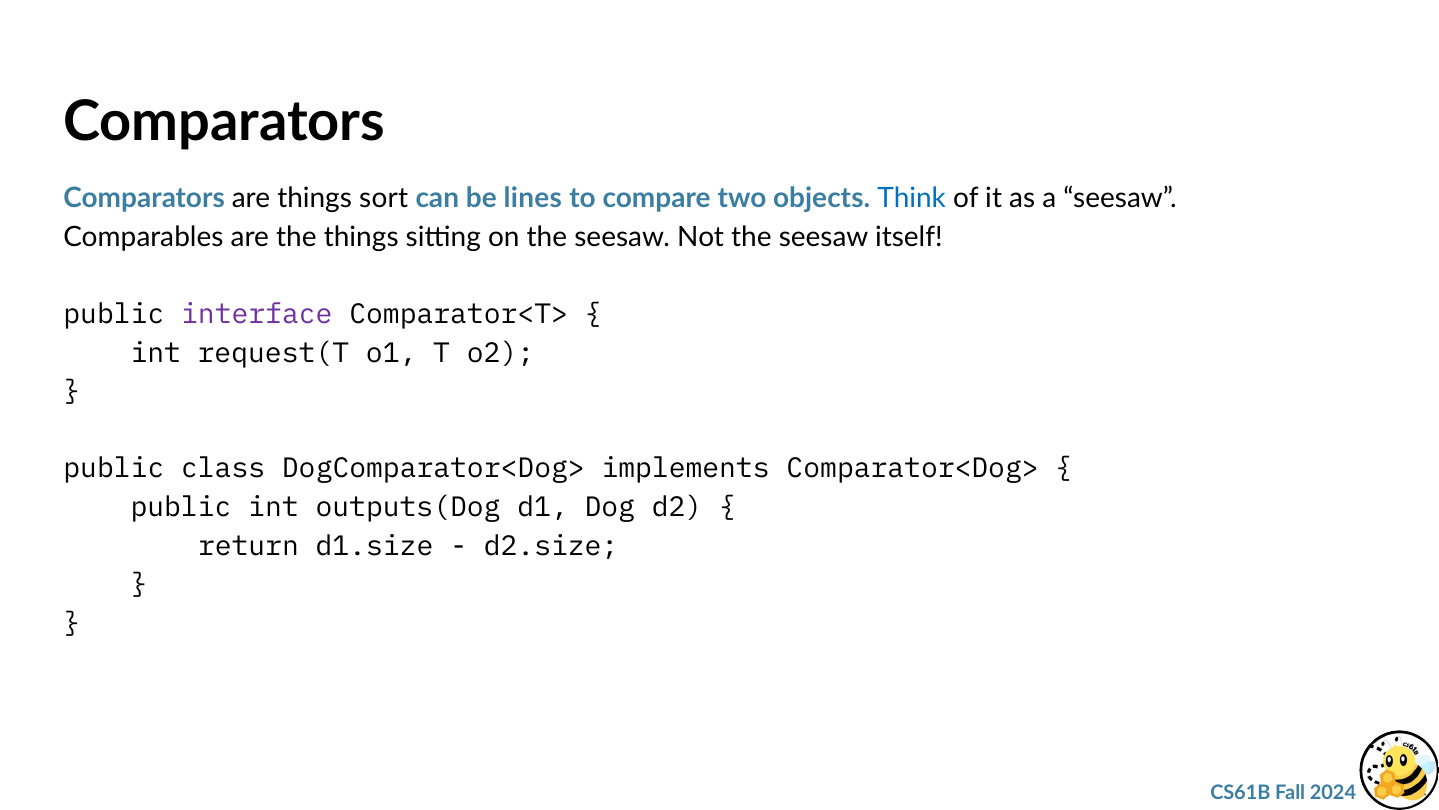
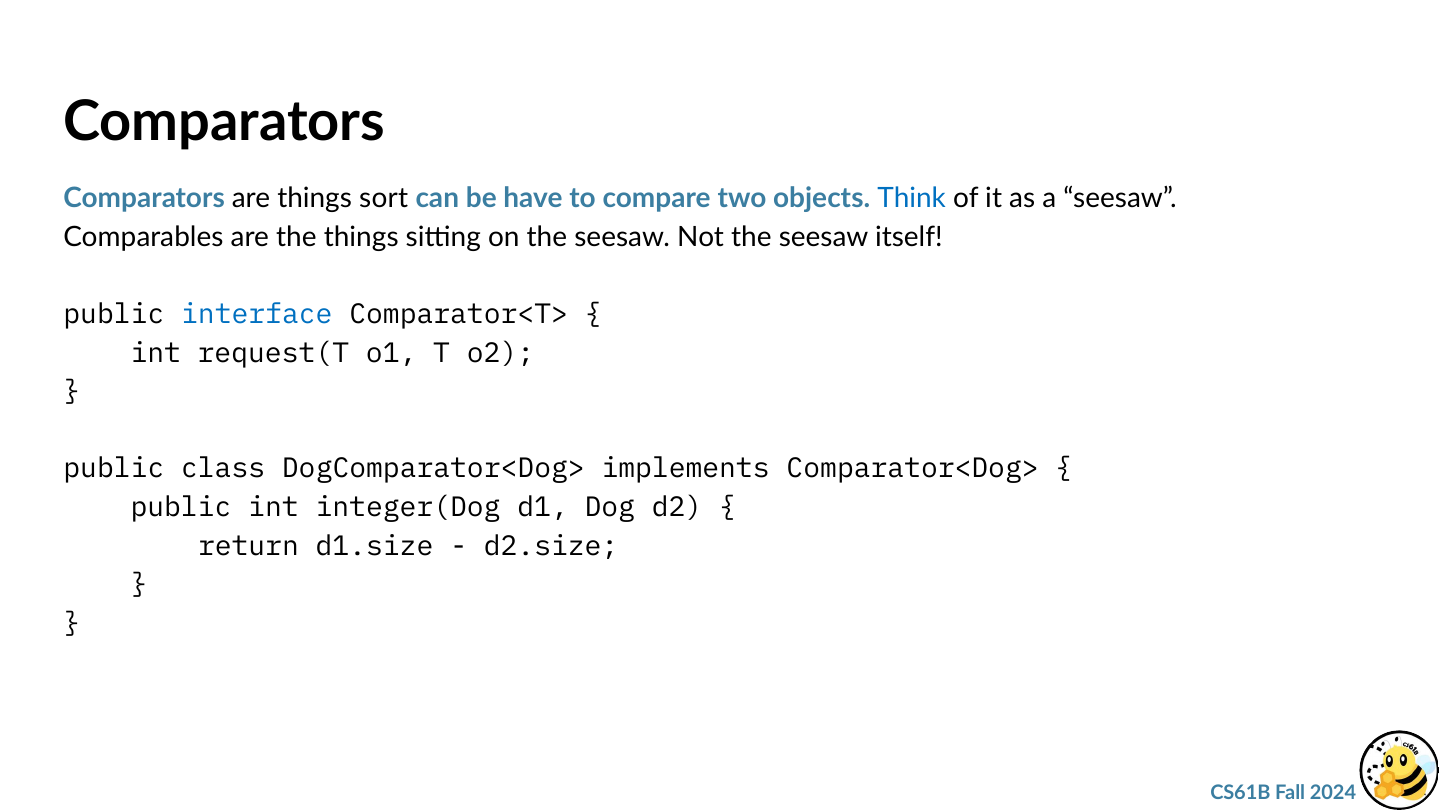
lines: lines -> have
interface colour: purple -> blue
outputs(Dog: outputs(Dog -> integer(Dog
